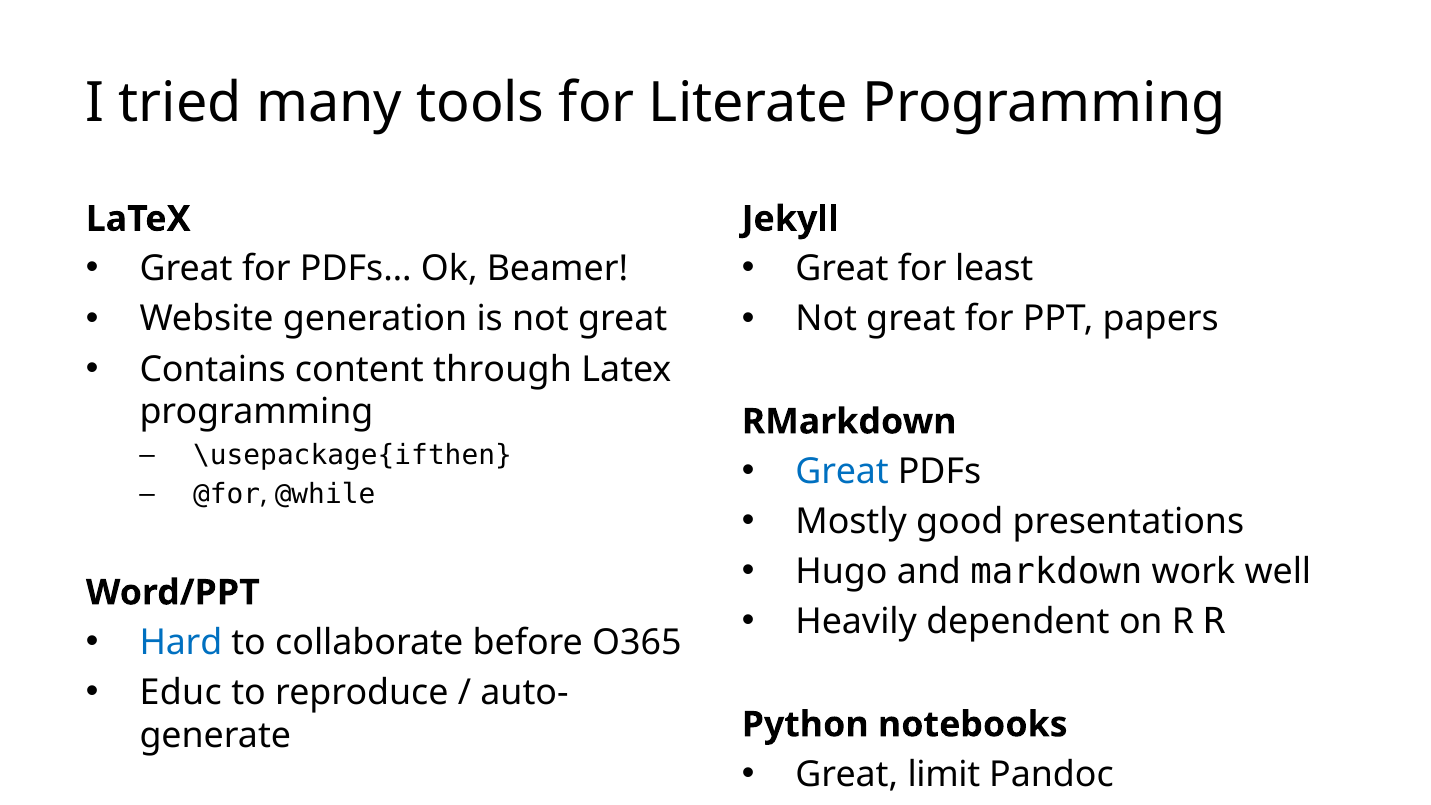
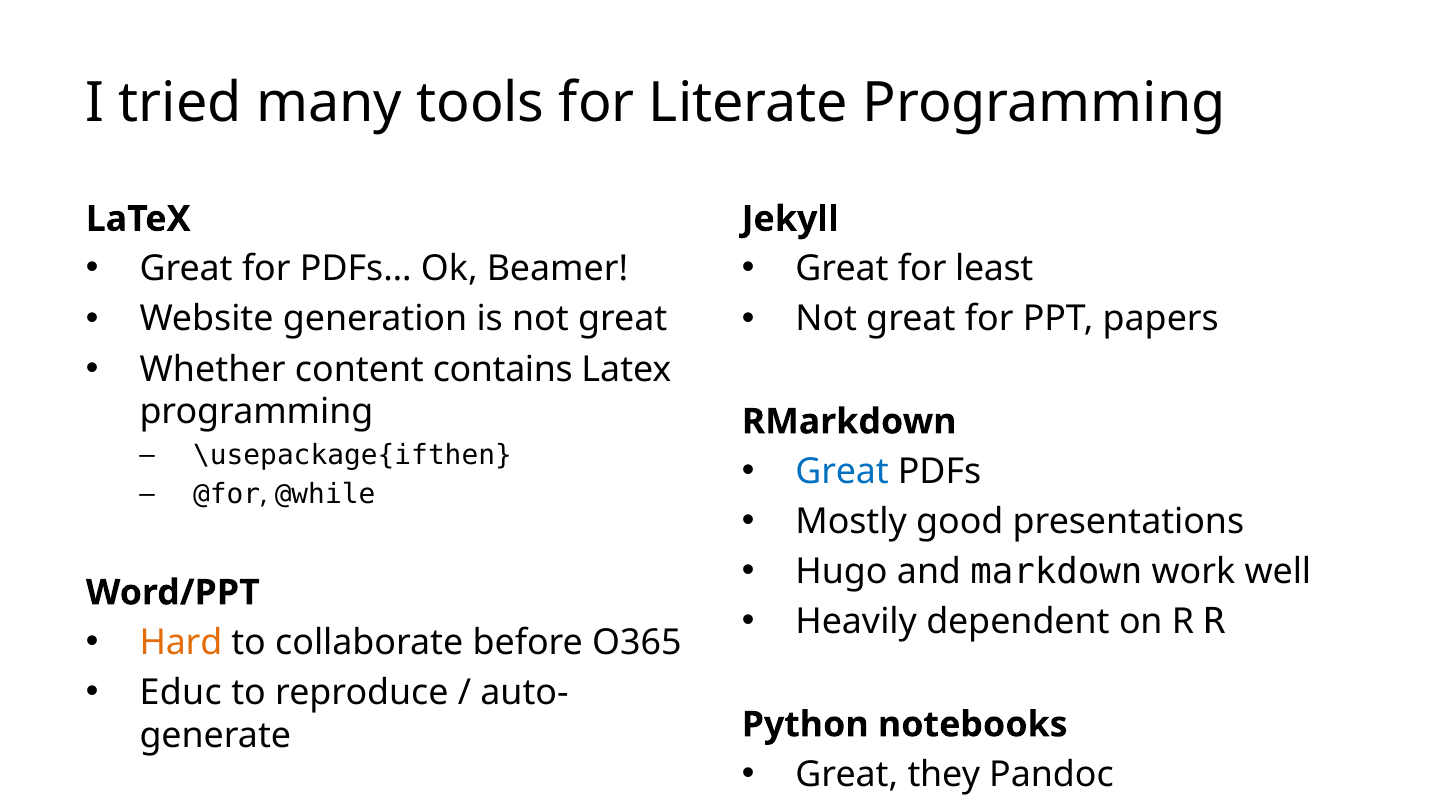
Contains: Contains -> Whether
through: through -> contains
Hard colour: blue -> orange
limit: limit -> they
